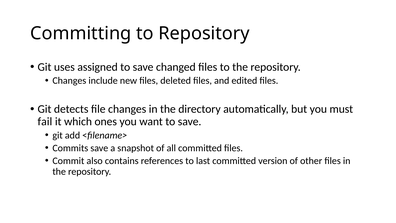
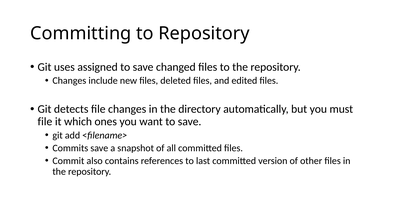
fail at (45, 122): fail -> file
